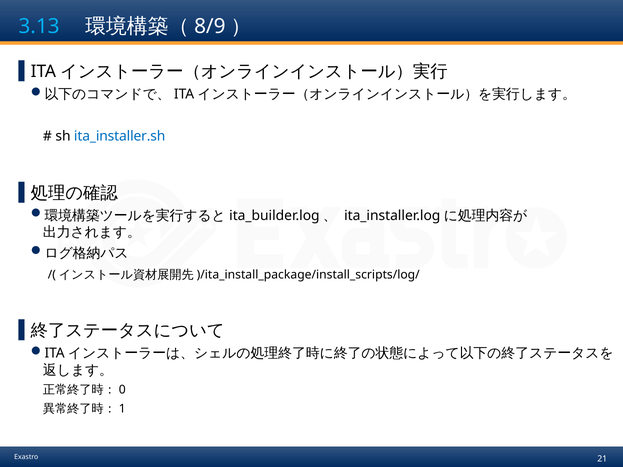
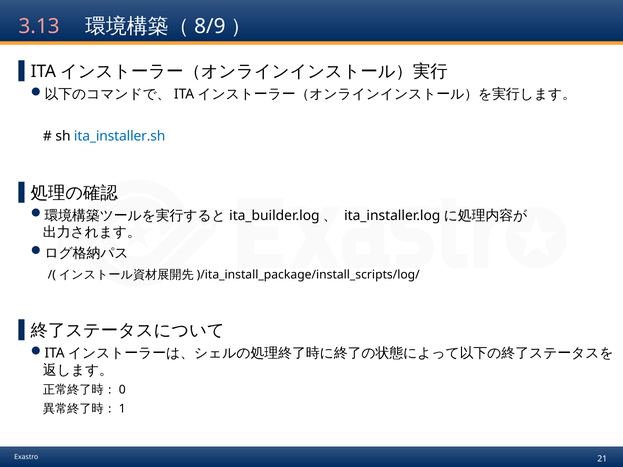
3.13 colour: light blue -> pink
